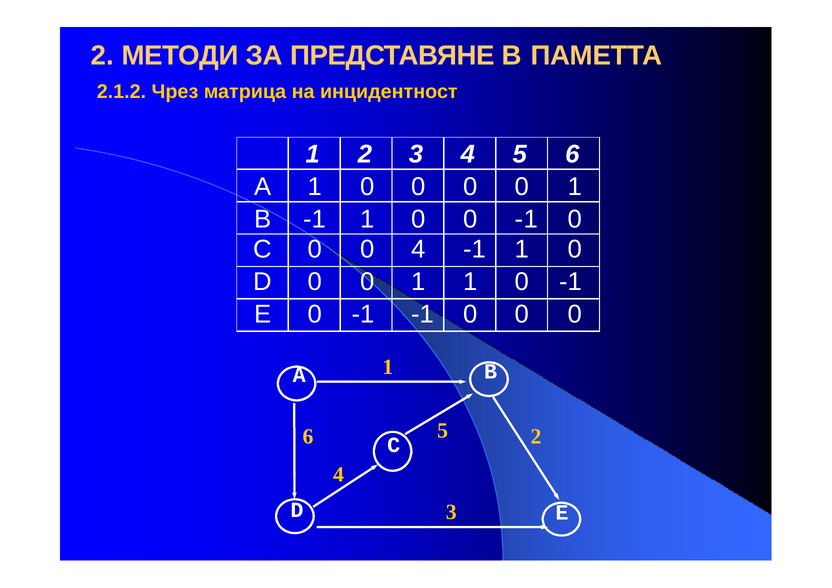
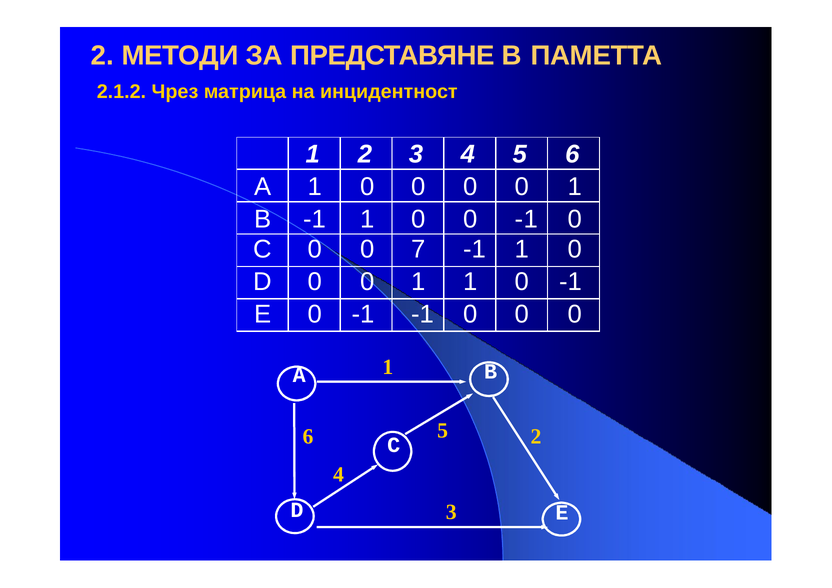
0 4: 4 -> 7
